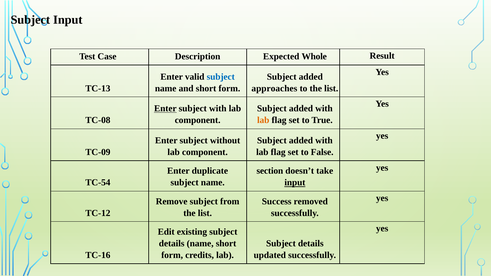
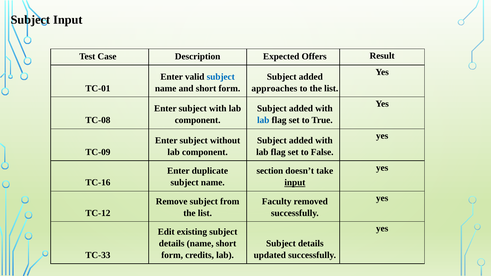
Whole: Whole -> Offers
TC-13: TC-13 -> TC-01
Enter at (165, 109) underline: present -> none
lab at (263, 120) colour: orange -> blue
TC-54: TC-54 -> TC-16
Success: Success -> Faculty
TC-16: TC-16 -> TC-33
